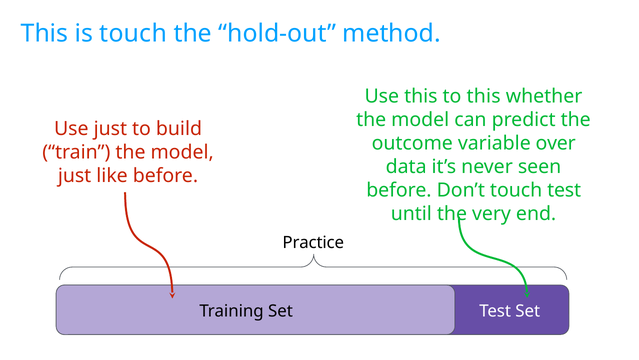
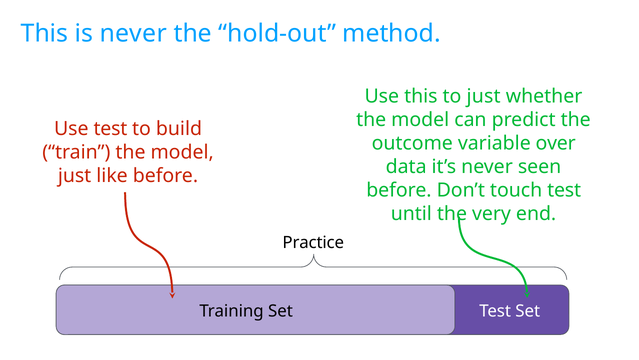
is touch: touch -> never
to this: this -> just
Use just: just -> test
